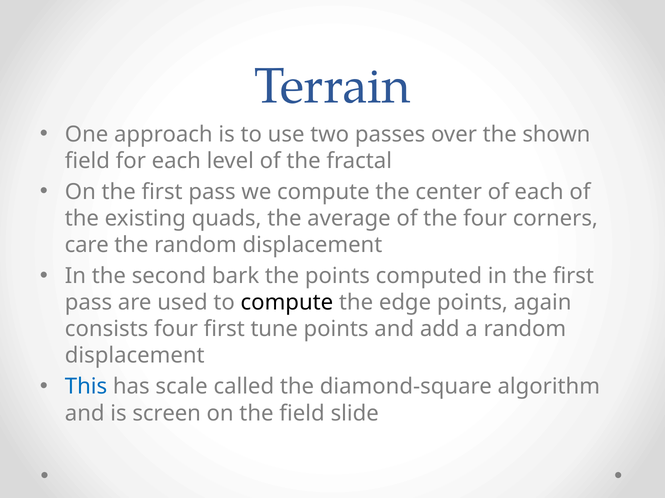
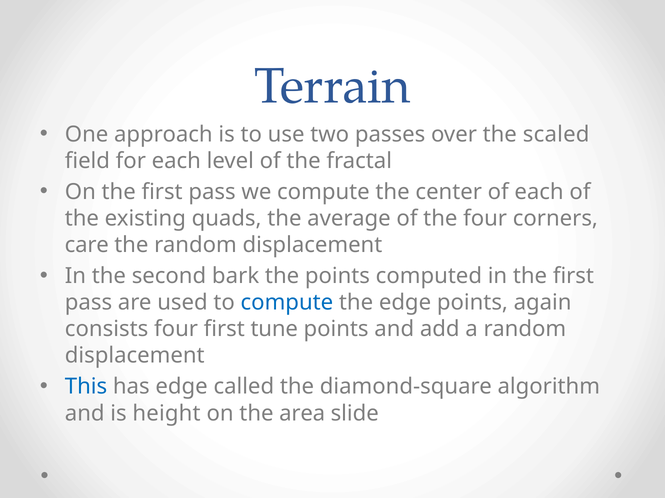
shown: shown -> scaled
compute at (287, 303) colour: black -> blue
has scale: scale -> edge
screen: screen -> height
the field: field -> area
